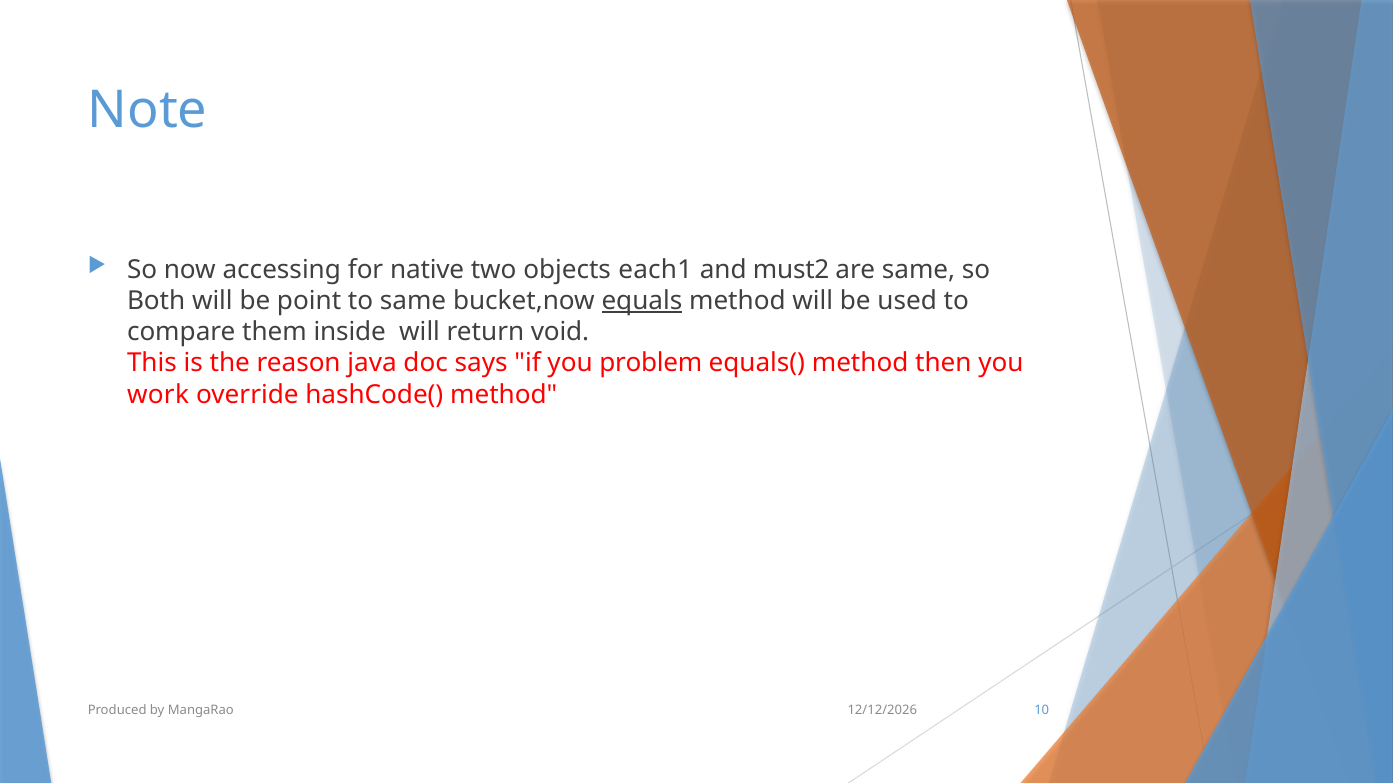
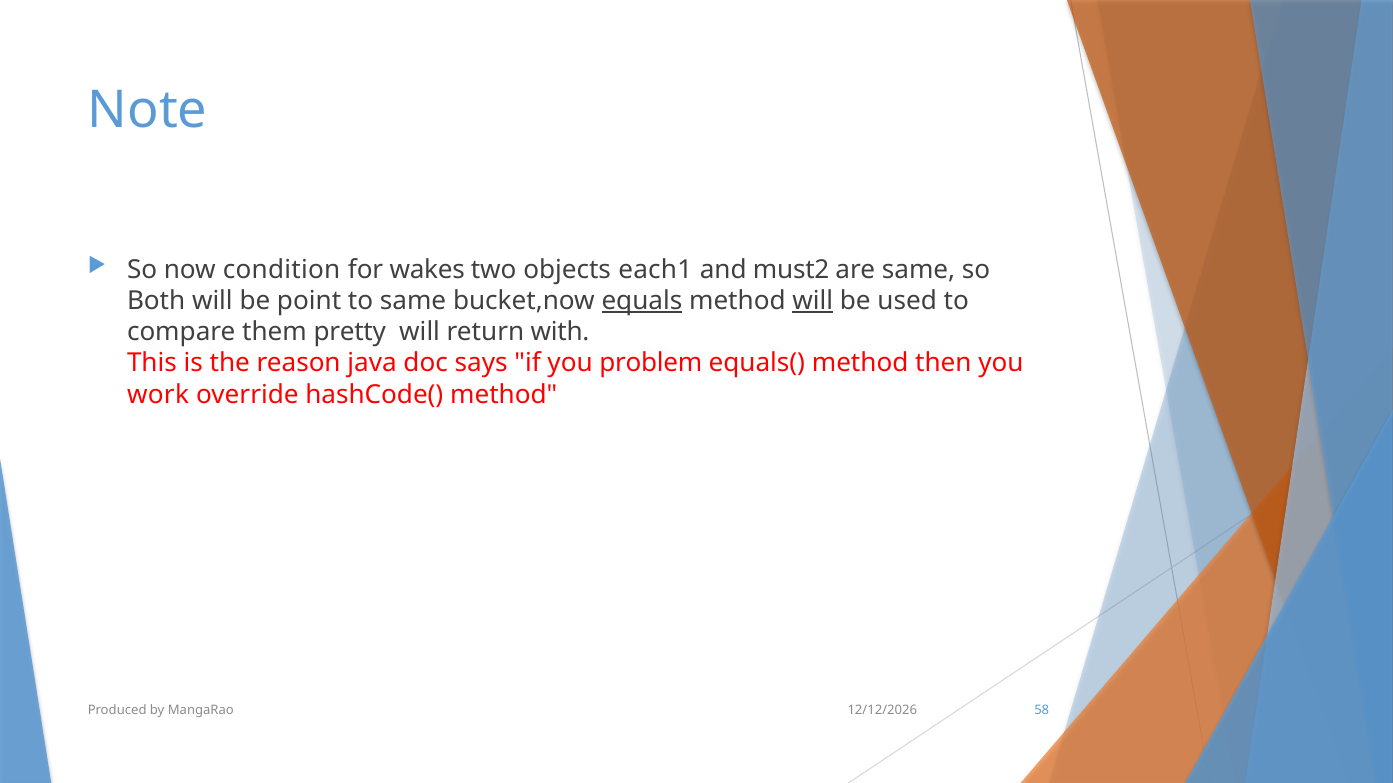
accessing: accessing -> condition
native: native -> wakes
will at (813, 301) underline: none -> present
inside: inside -> pretty
void: void -> with
10: 10 -> 58
